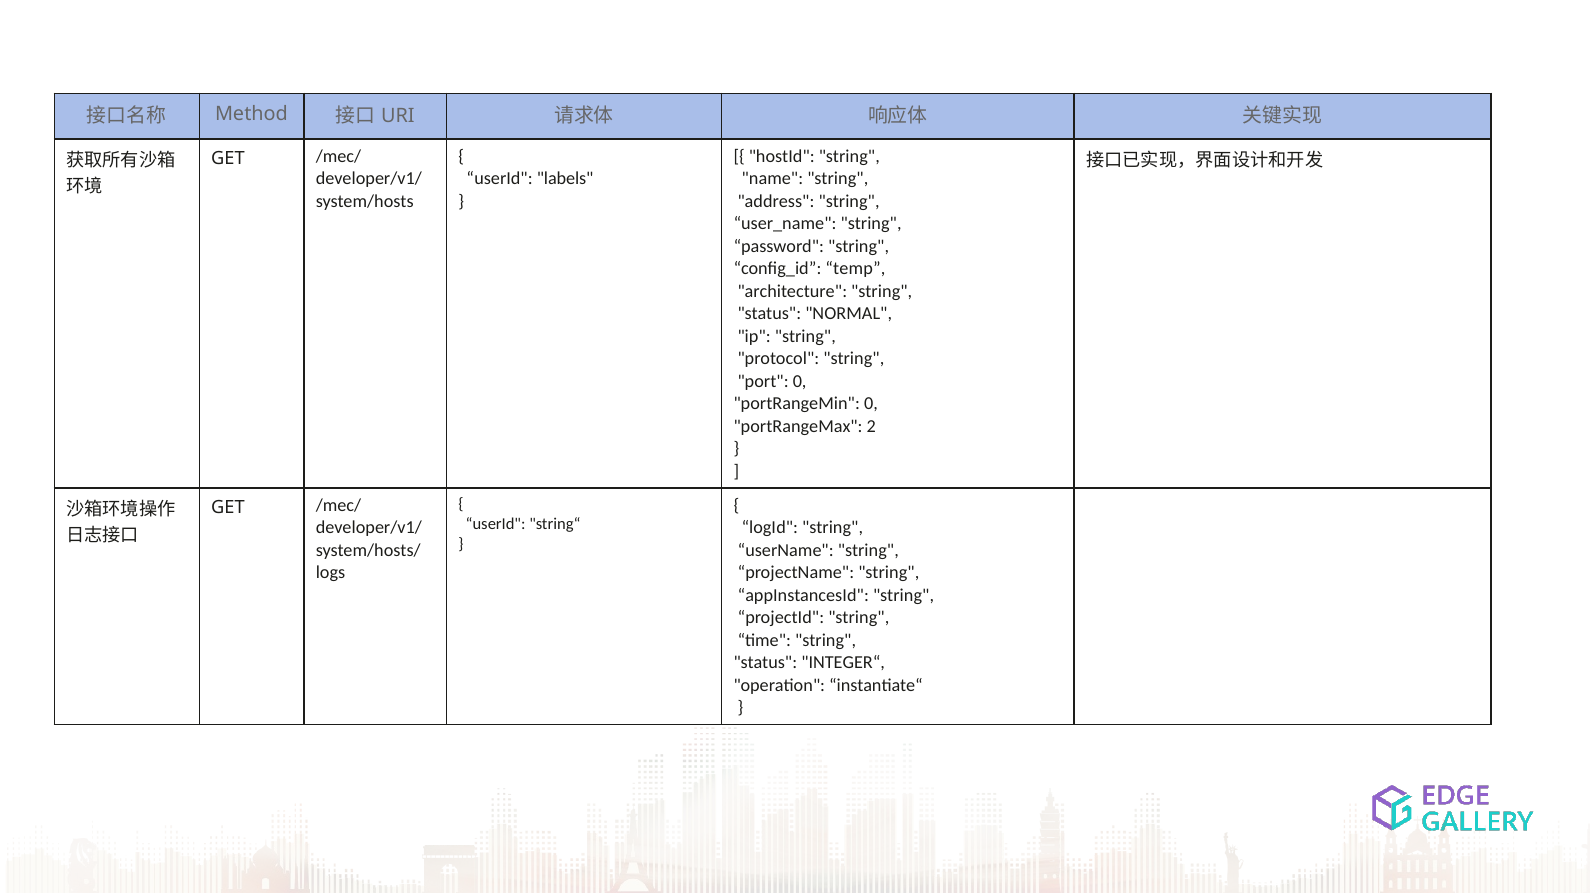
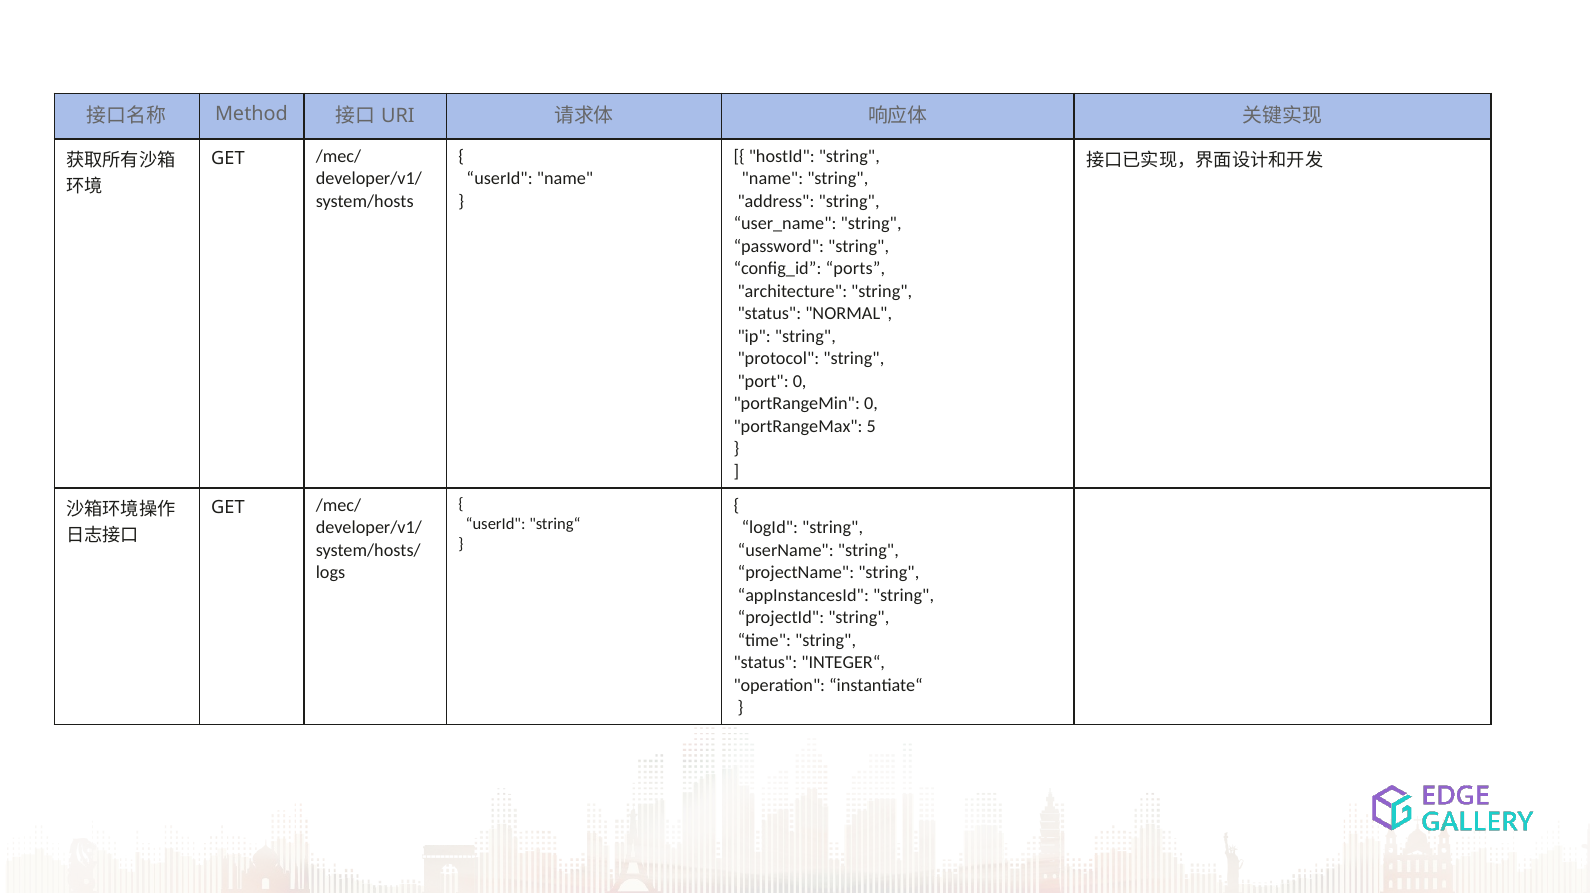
userId labels: labels -> name
temp: temp -> ports
2: 2 -> 5
